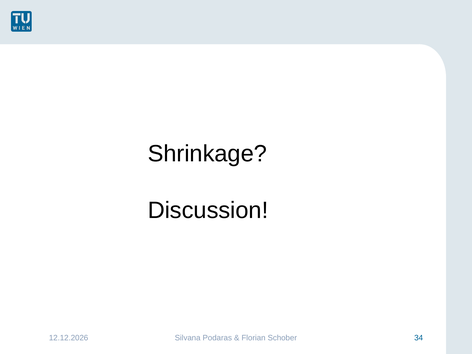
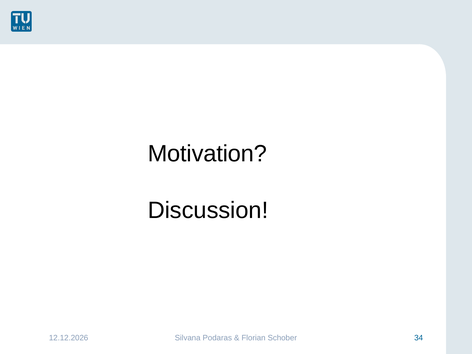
Shrinkage: Shrinkage -> Motivation
